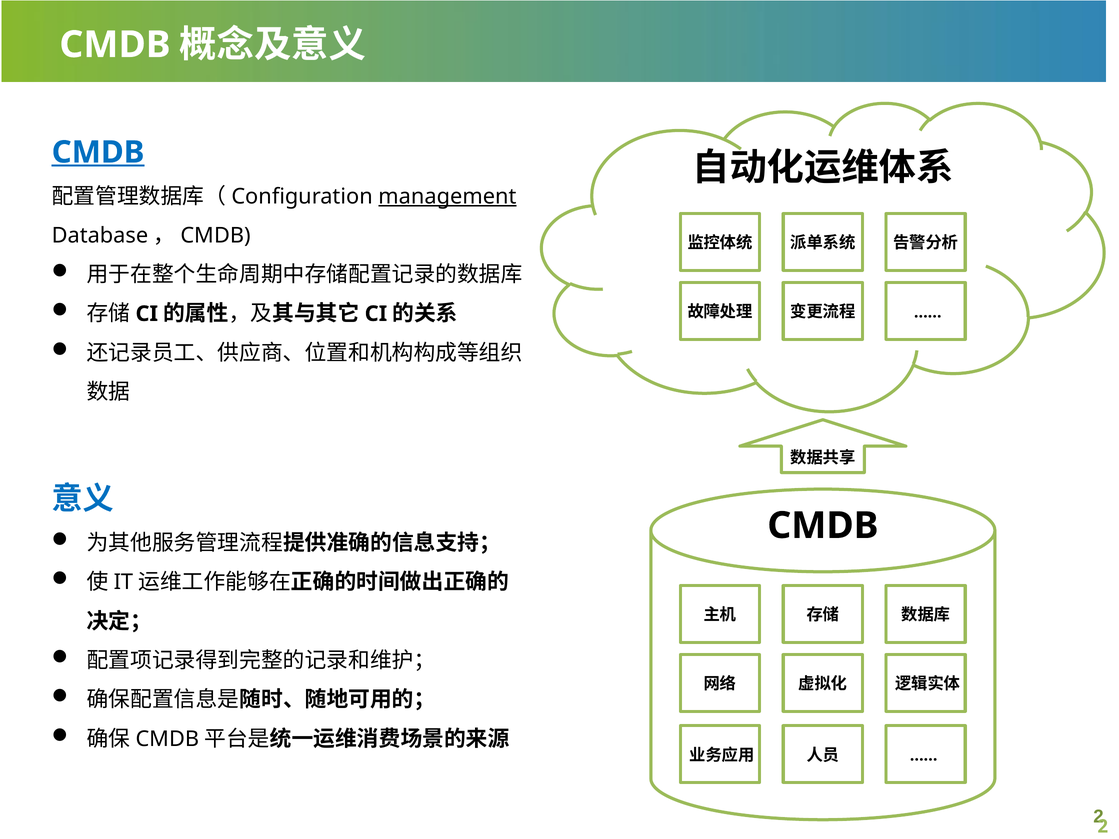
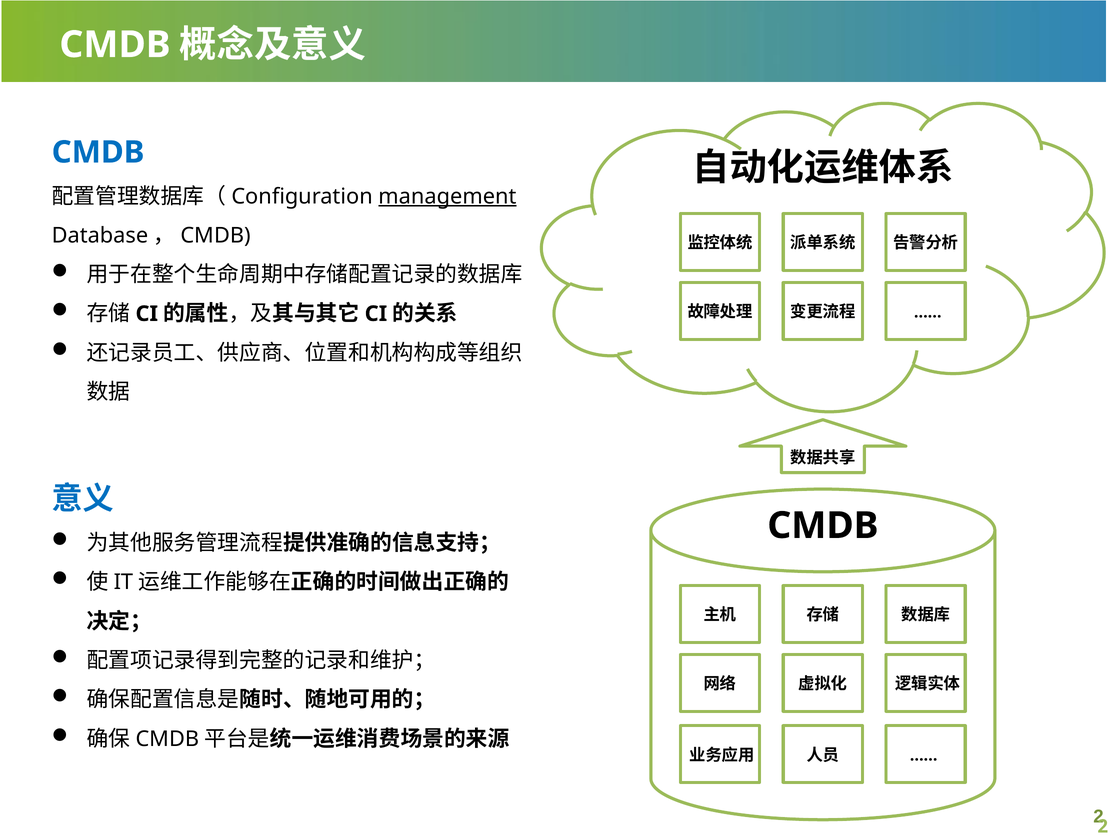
CMDB at (98, 152) underline: present -> none
